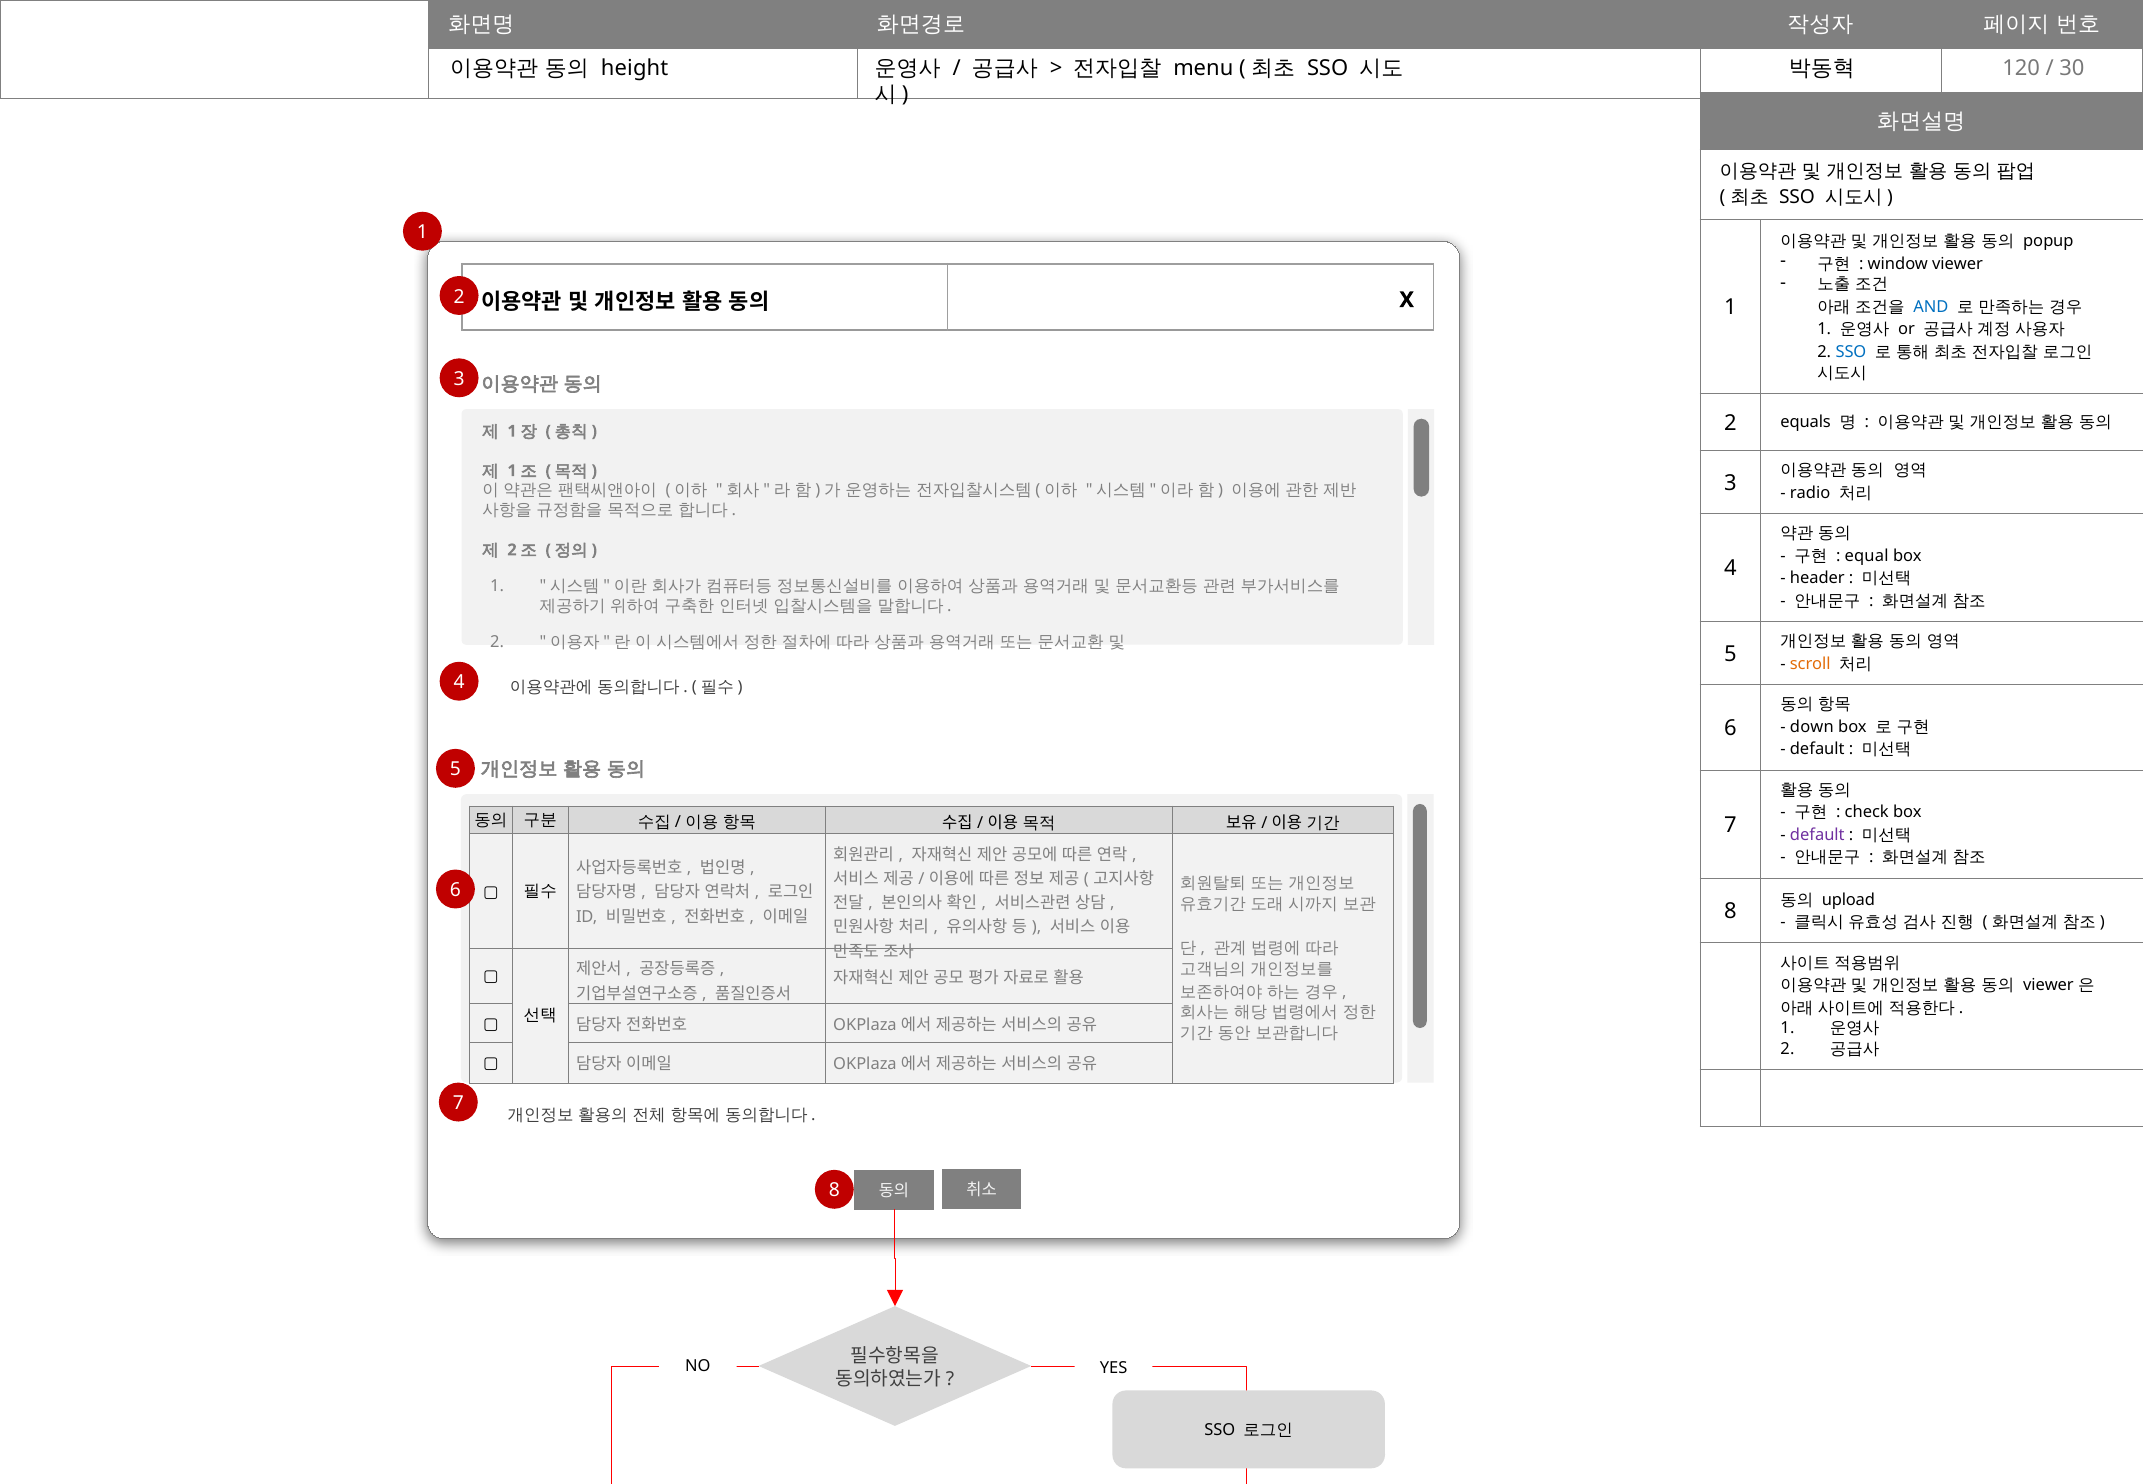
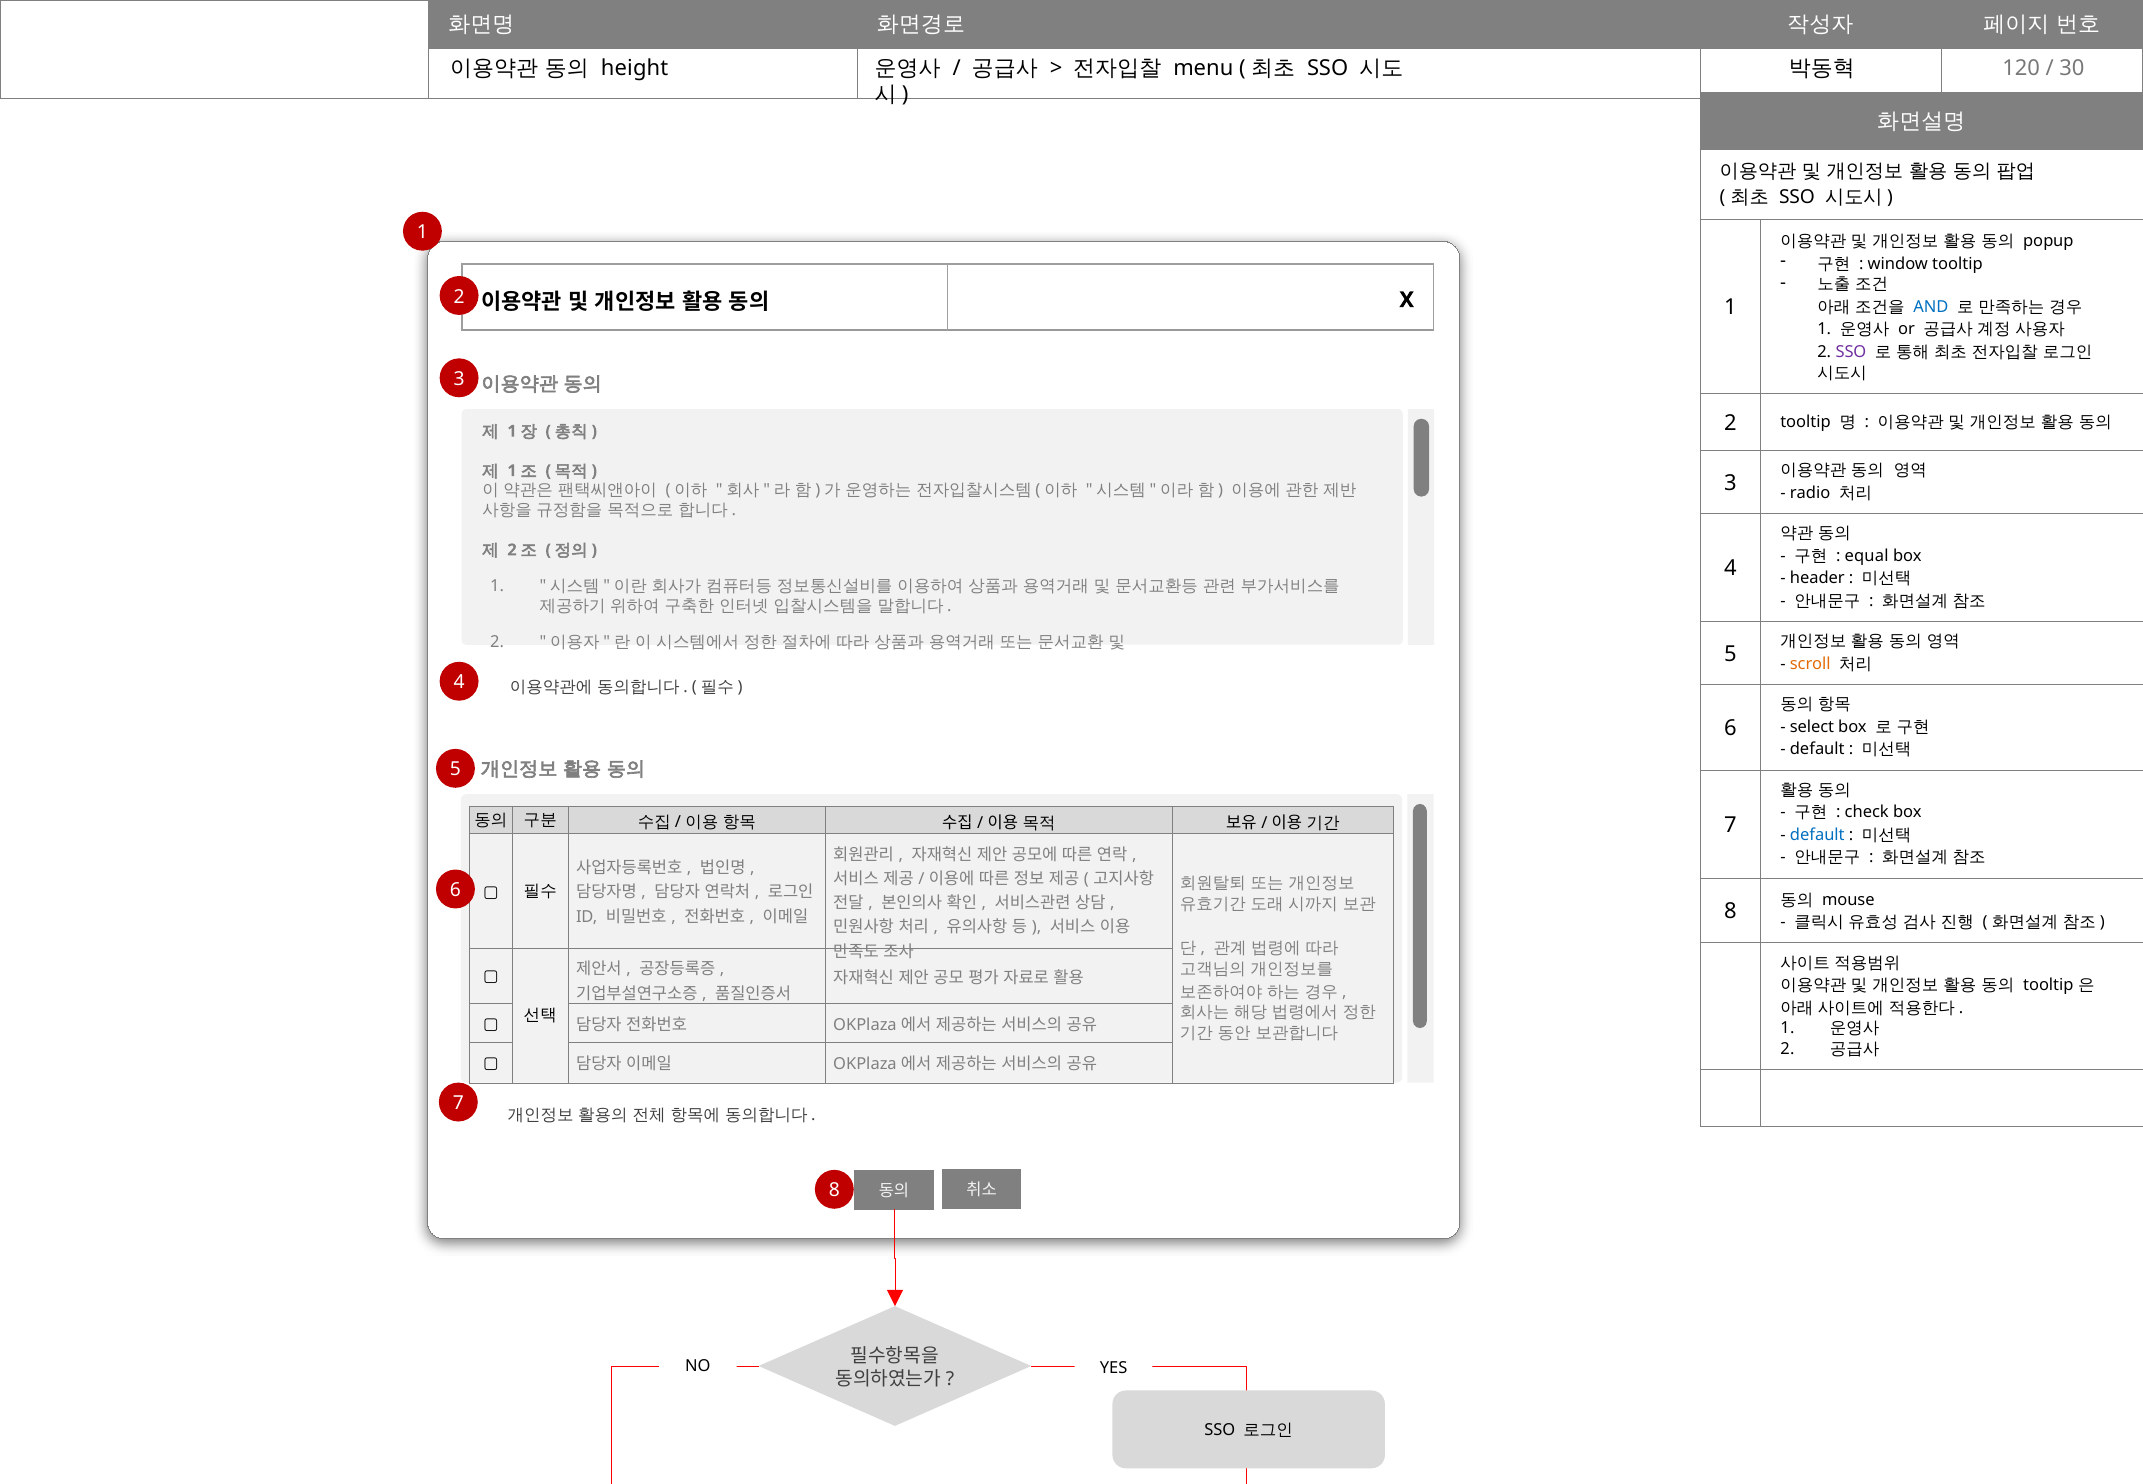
window viewer: viewer -> tooltip
SSO at (1851, 352) colour: blue -> purple
2 equals: equals -> tooltip
down: down -> select
default at (1817, 835) colour: purple -> blue
upload: upload -> mouse
viewer at (2048, 985): viewer -> tooltip
